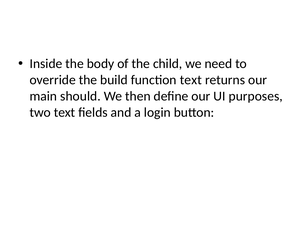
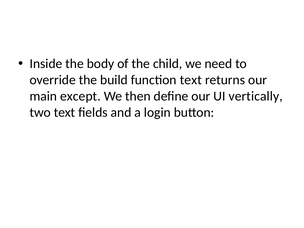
should: should -> except
purposes: purposes -> vertically
